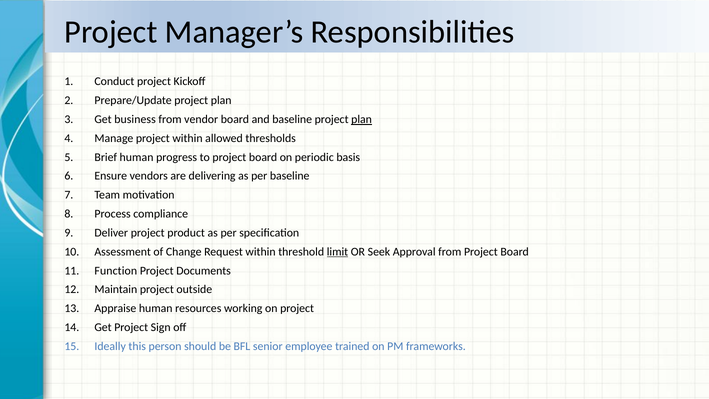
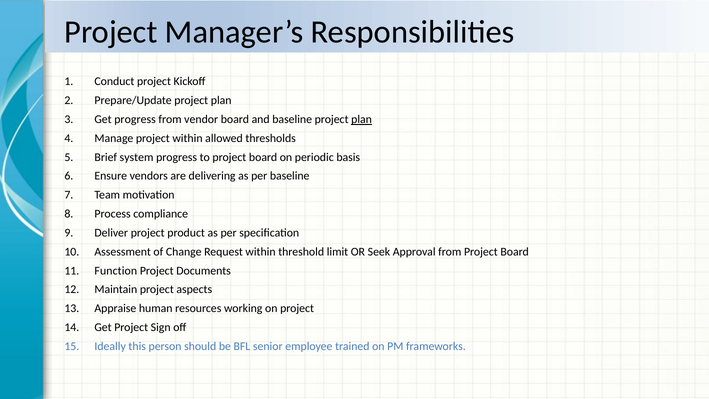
Get business: business -> progress
Brief human: human -> system
limit underline: present -> none
outside: outside -> aspects
